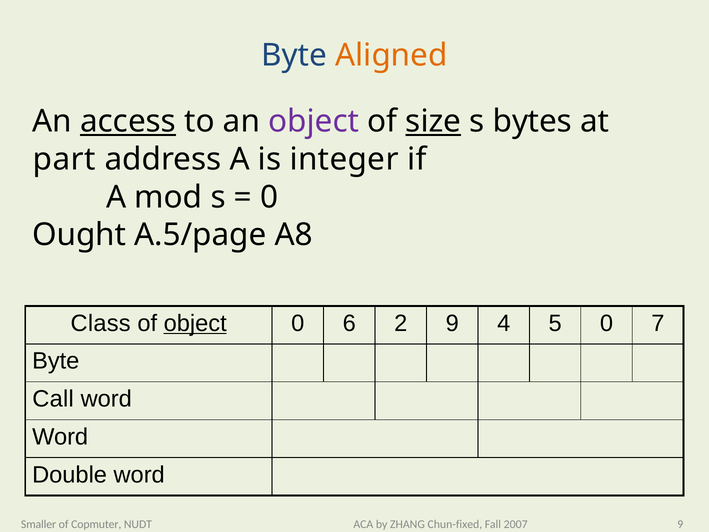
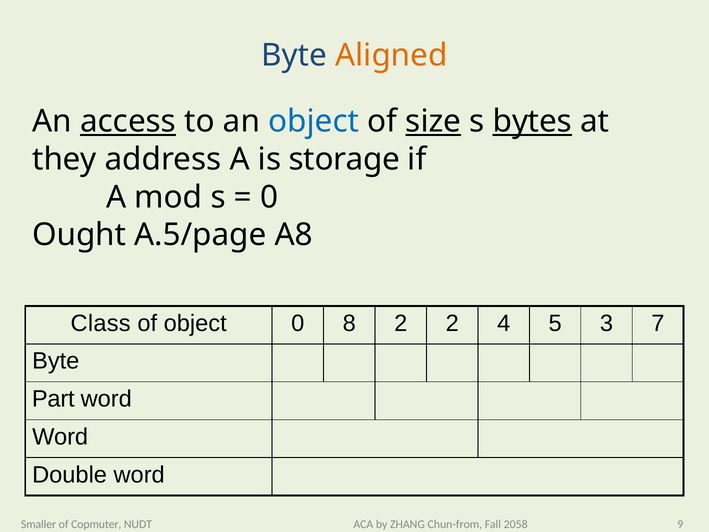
object at (314, 121) colour: purple -> blue
bytes underline: none -> present
part: part -> they
integer: integer -> storage
object at (195, 323) underline: present -> none
6: 6 -> 8
2 9: 9 -> 2
5 0: 0 -> 3
Call: Call -> Part
Chun-fixed: Chun-fixed -> Chun-from
2007: 2007 -> 2058
